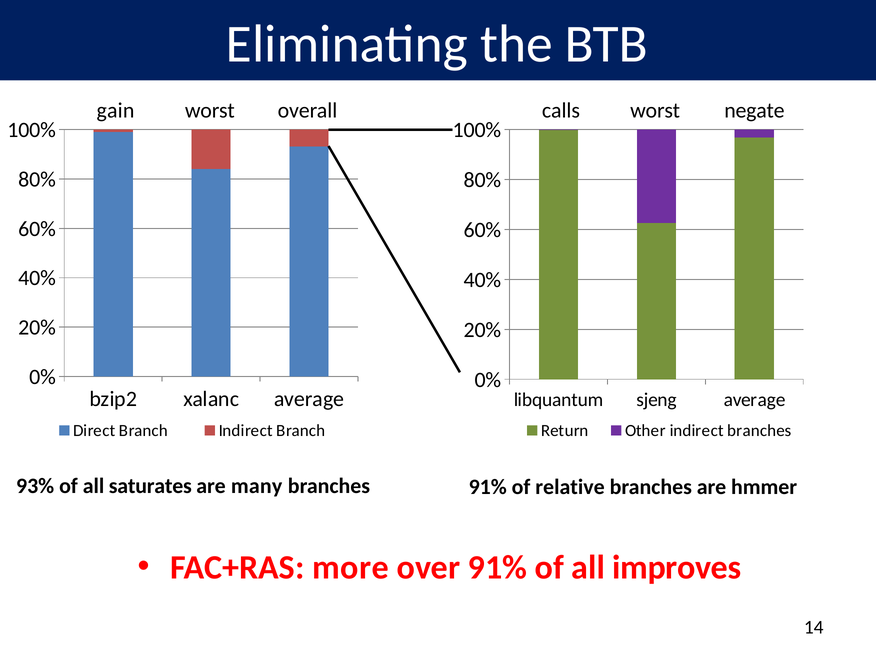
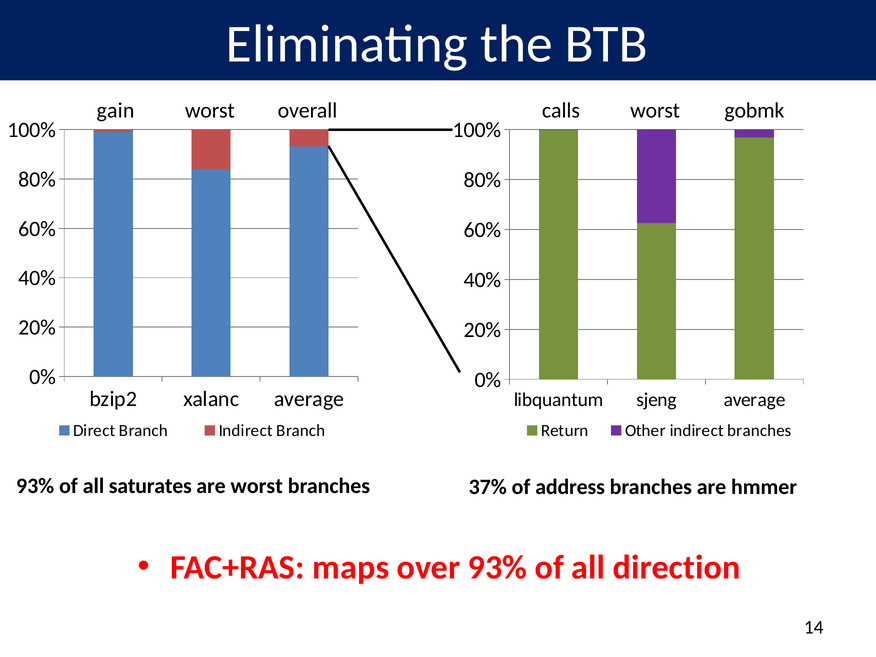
negate: negate -> gobmk
are many: many -> worst
branches 91%: 91% -> 37%
relative: relative -> address
more: more -> maps
over 91%: 91% -> 93%
improves: improves -> direction
